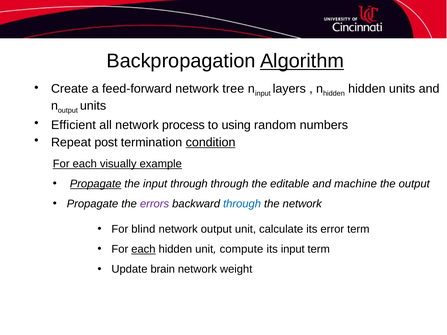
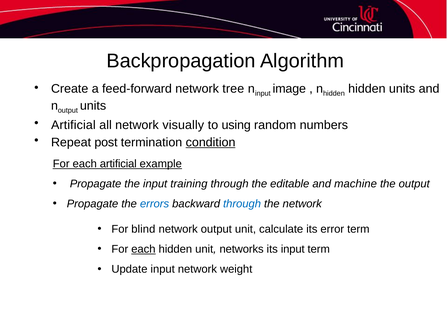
Algorithm underline: present -> none
layers: layers -> image
Efficient at (73, 125): Efficient -> Artificial
process: process -> visually
each visually: visually -> artificial
Propagate at (96, 184) underline: present -> none
input through: through -> training
errors colour: purple -> blue
compute: compute -> networks
Update brain: brain -> input
